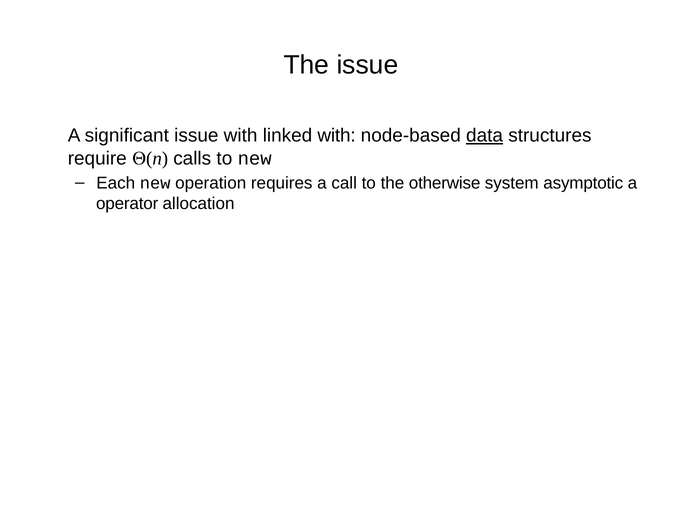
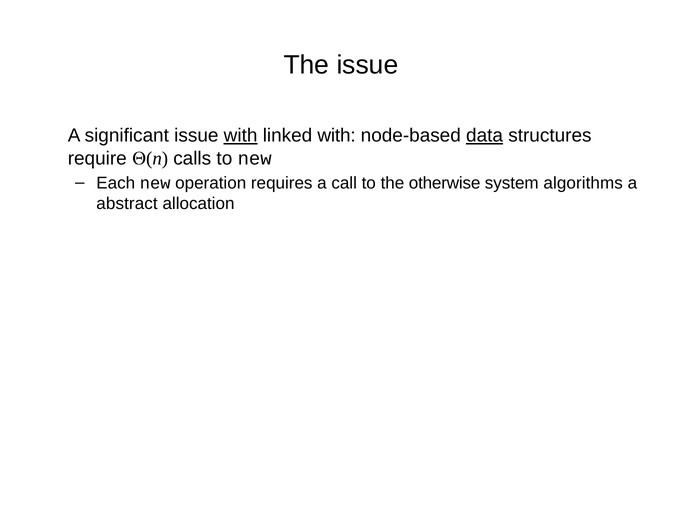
with at (241, 135) underline: none -> present
asymptotic: asymptotic -> algorithms
operator: operator -> abstract
